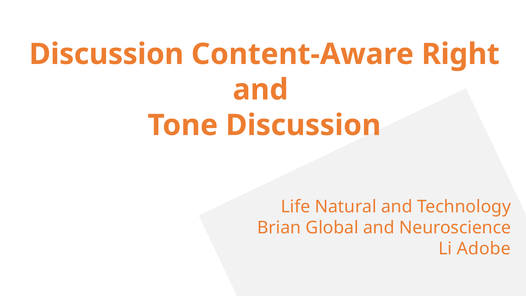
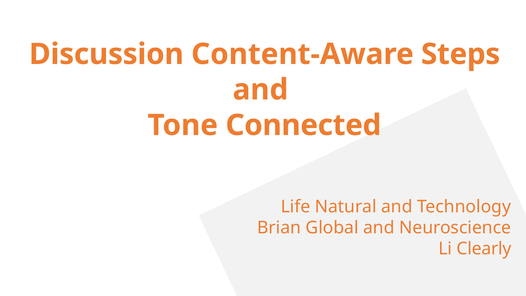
Right: Right -> Steps
Tone Discussion: Discussion -> Connected
Adobe: Adobe -> Clearly
